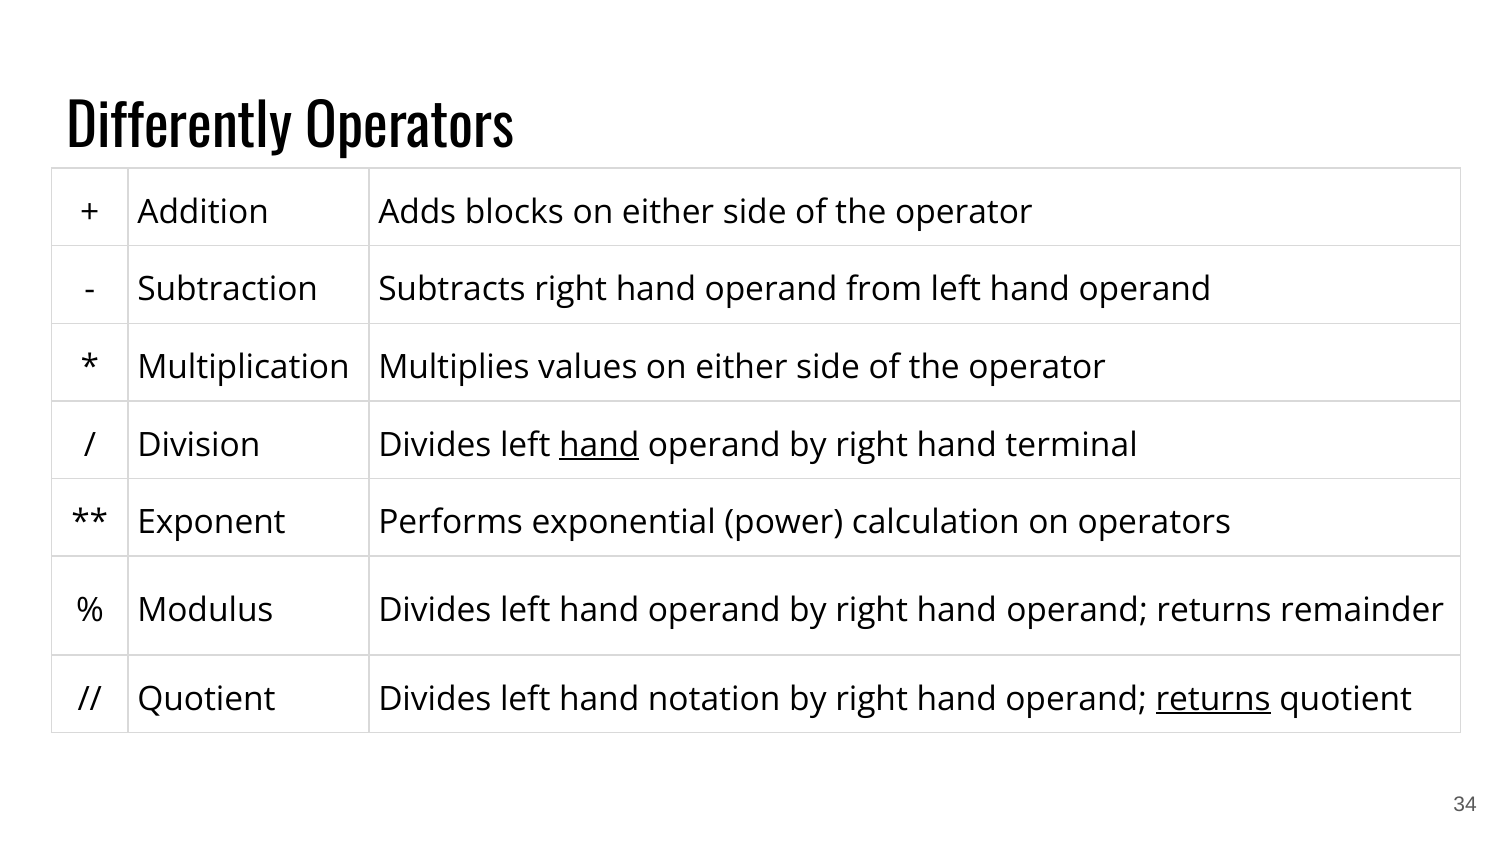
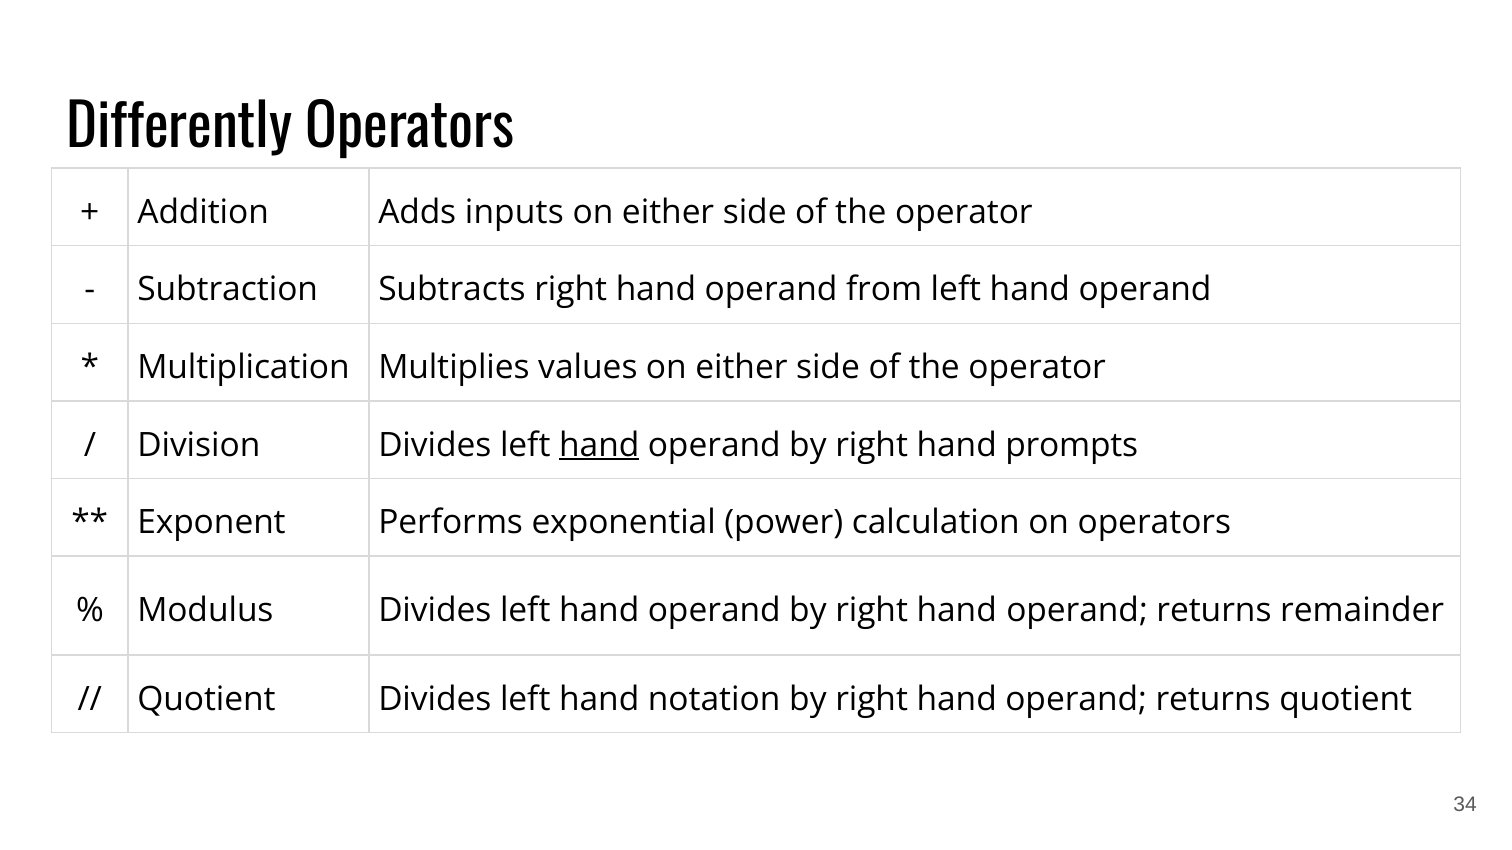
blocks: blocks -> inputs
terminal: terminal -> prompts
returns at (1213, 699) underline: present -> none
